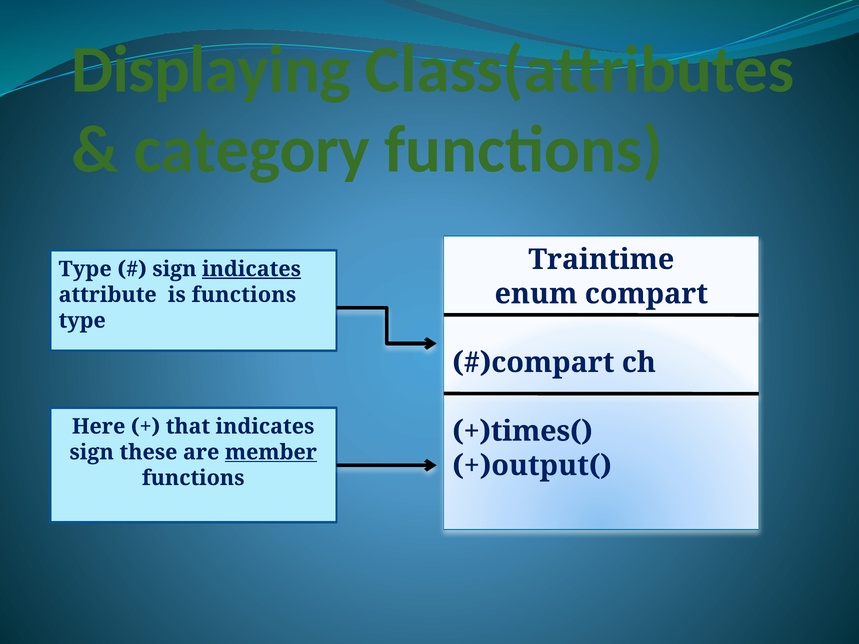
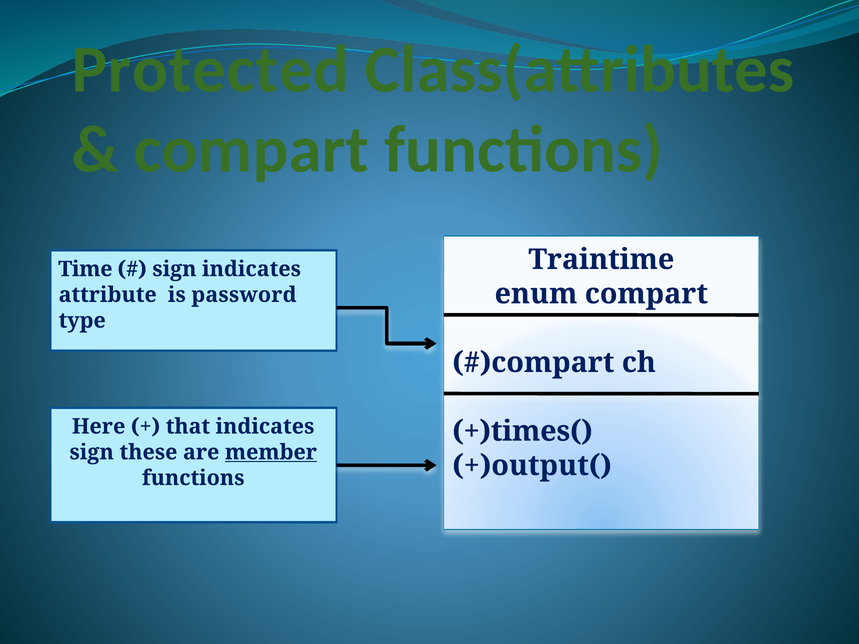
Displaying: Displaying -> Protected
category at (252, 150): category -> compart
Type at (85, 269): Type -> Time
indicates at (252, 269) underline: present -> none
is functions: functions -> password
